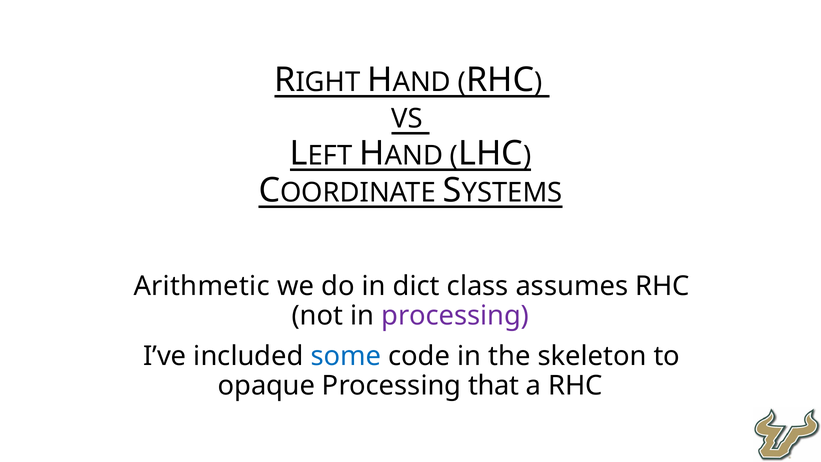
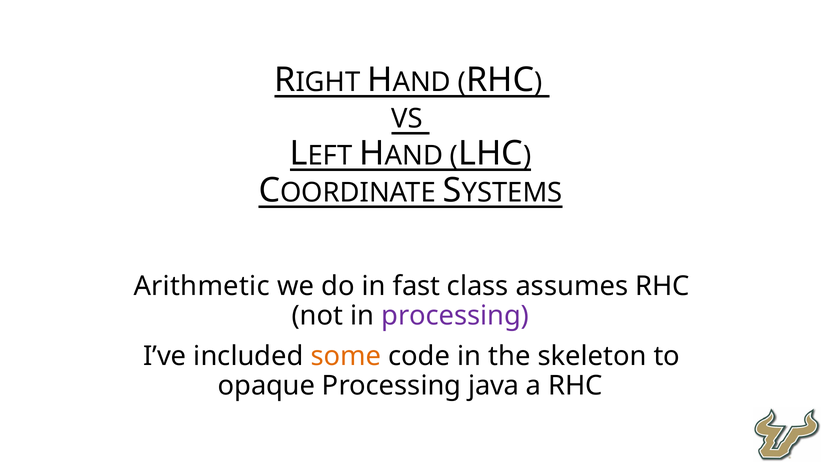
dict: dict -> fast
some colour: blue -> orange
that: that -> java
